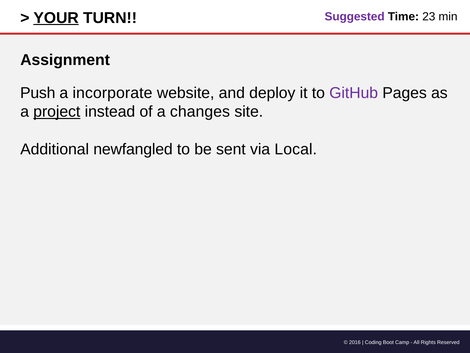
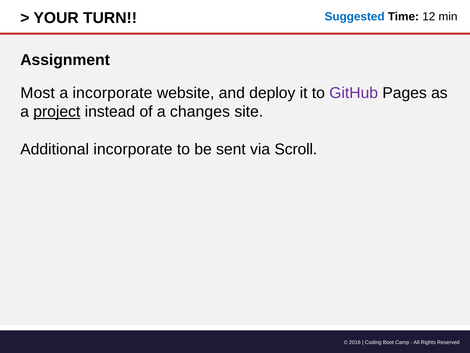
YOUR underline: present -> none
Suggested colour: purple -> blue
23: 23 -> 12
Push: Push -> Most
Additional newfangled: newfangled -> incorporate
Local: Local -> Scroll
